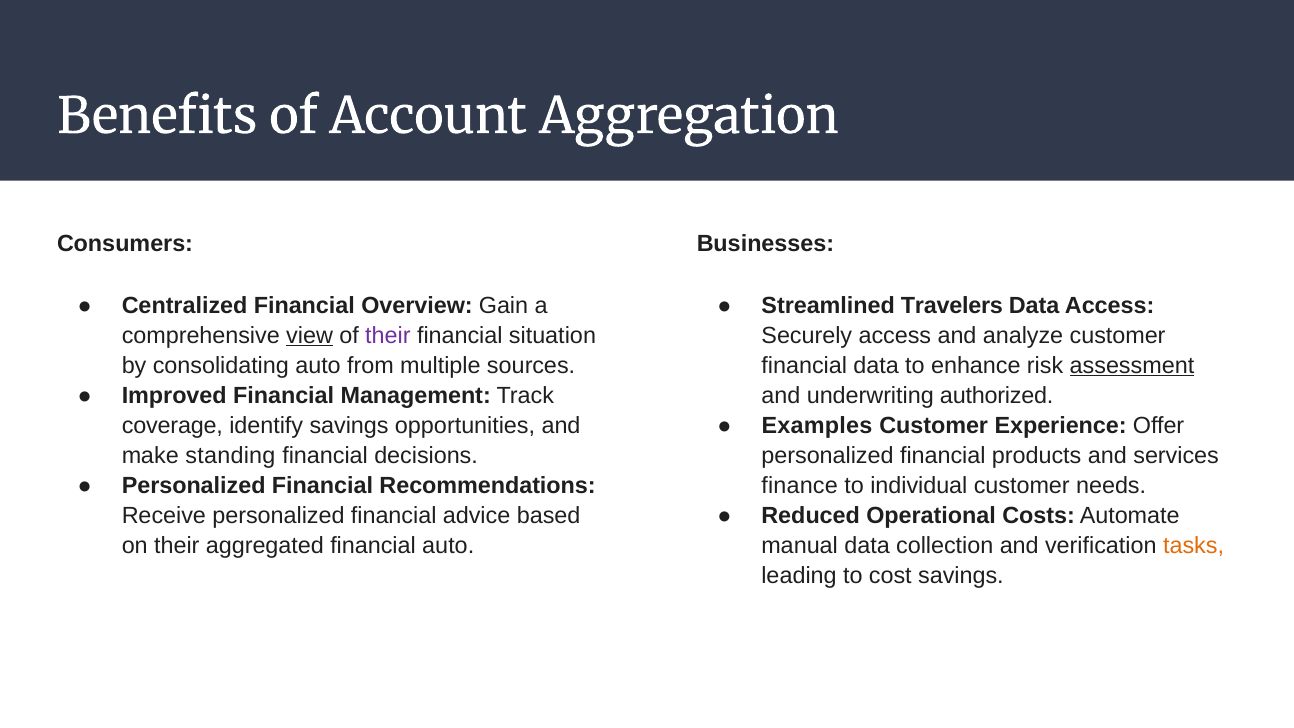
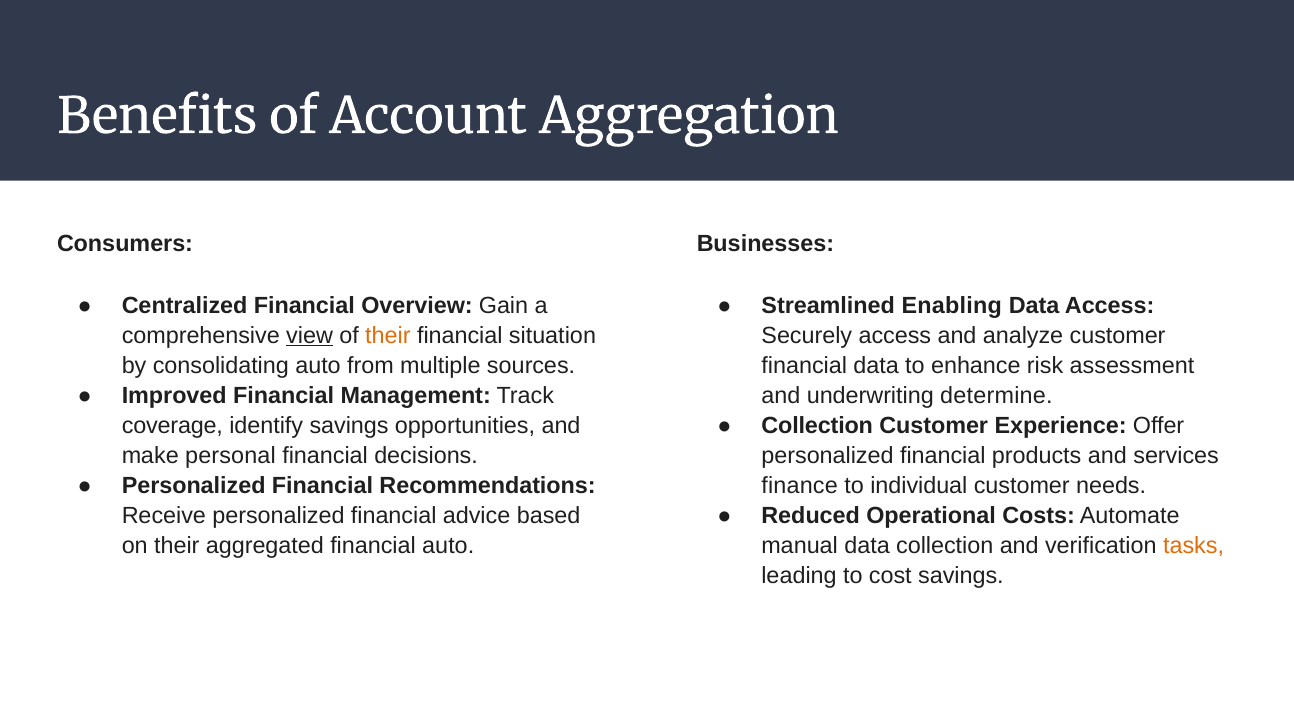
Travelers: Travelers -> Enabling
their at (388, 336) colour: purple -> orange
assessment underline: present -> none
authorized: authorized -> determine
Examples at (817, 425): Examples -> Collection
standing: standing -> personal
